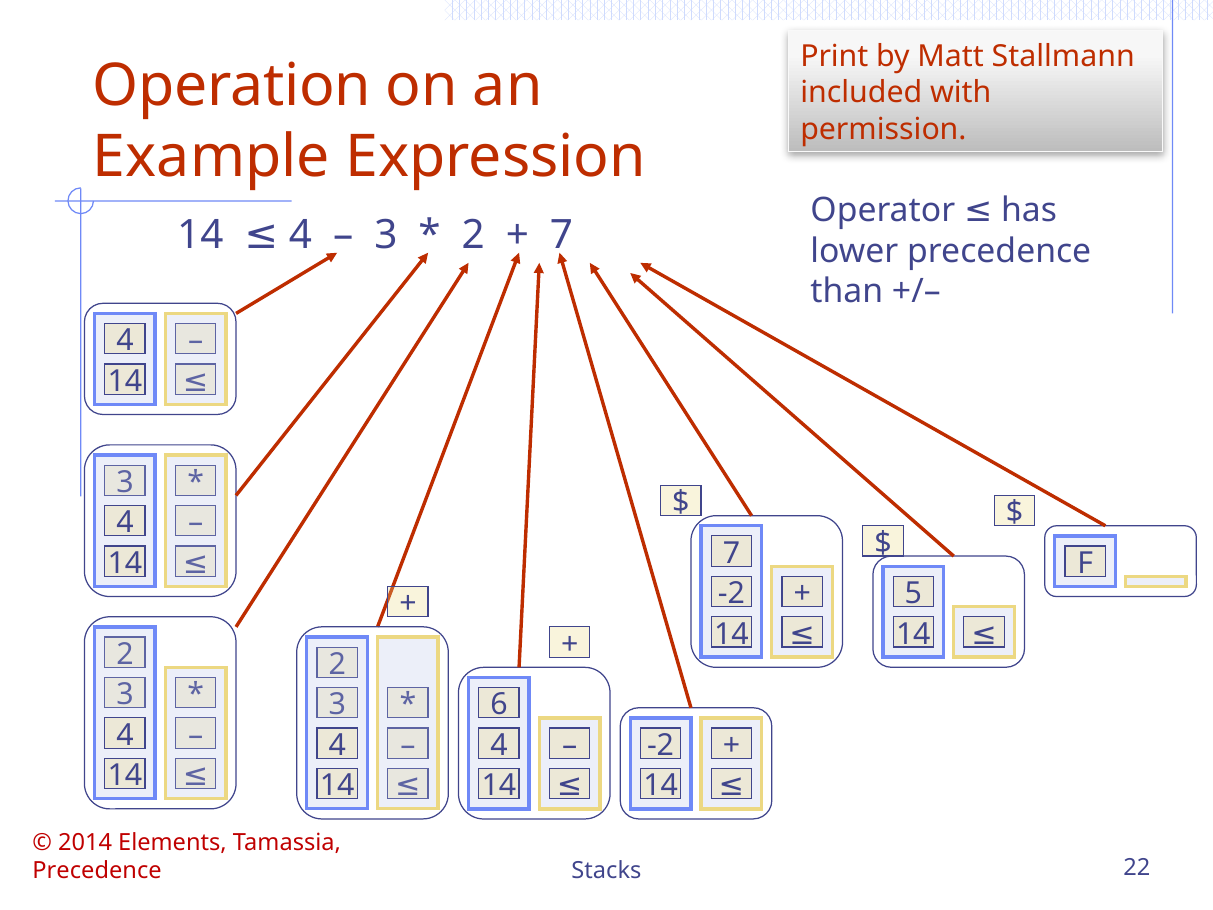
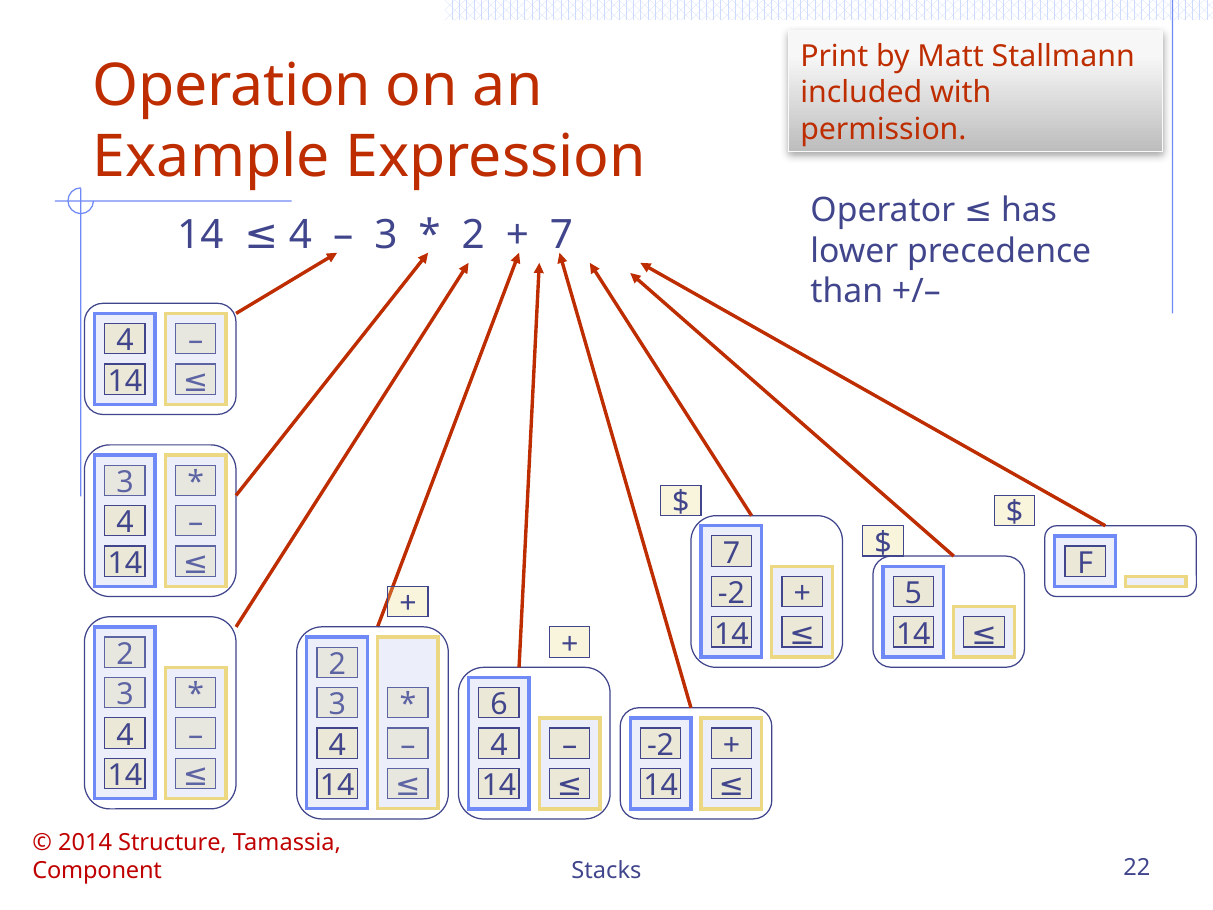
Elements: Elements -> Structure
Precedence at (97, 871): Precedence -> Component
